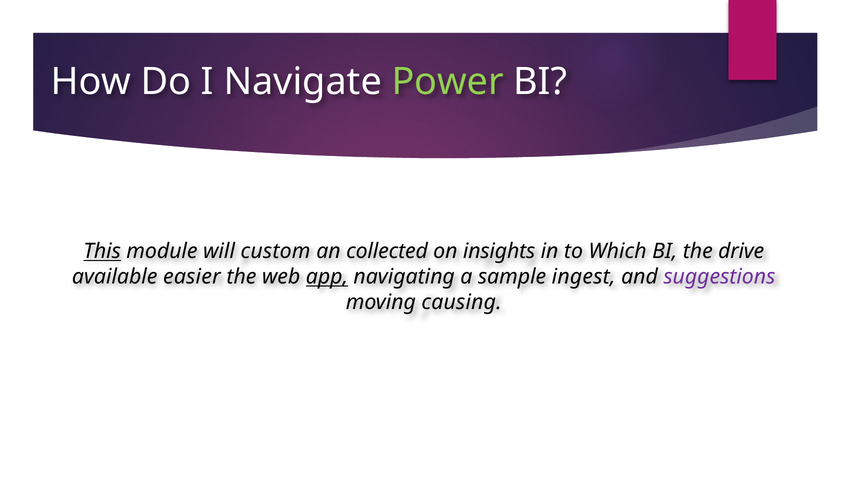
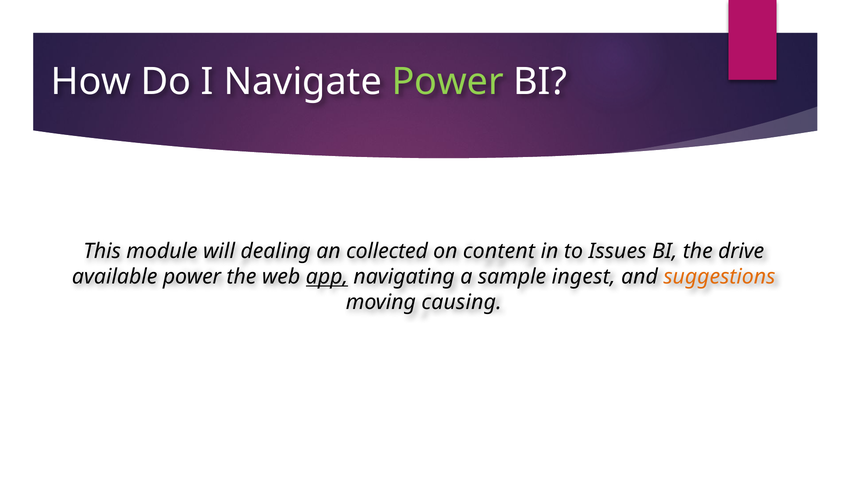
This underline: present -> none
custom: custom -> dealing
insights: insights -> content
Which: Which -> Issues
available easier: easier -> power
suggestions colour: purple -> orange
